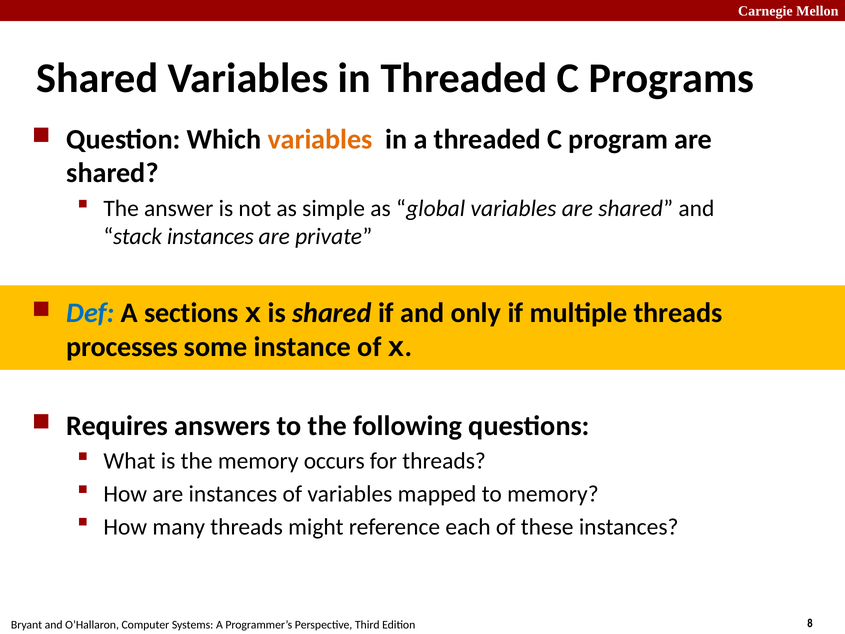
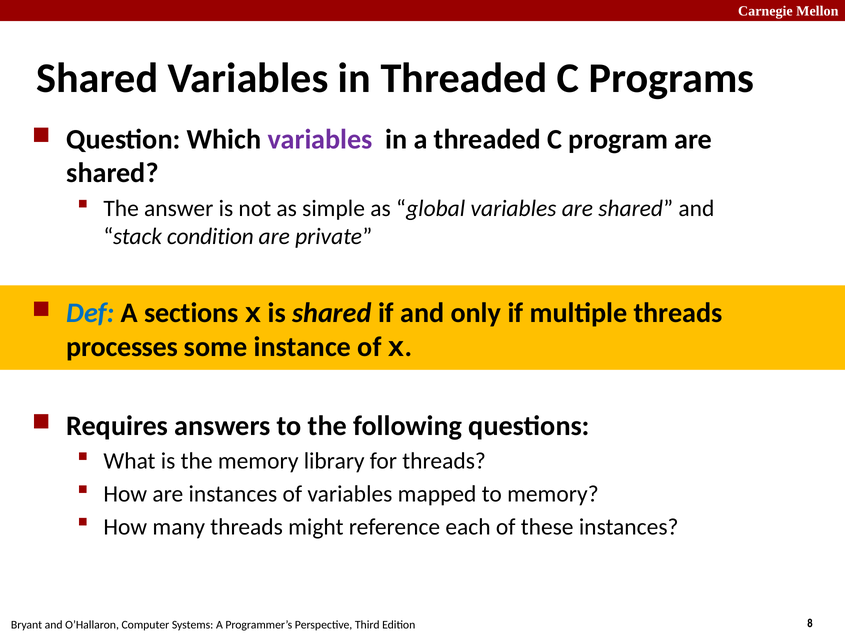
variables at (320, 139) colour: orange -> purple
stack instances: instances -> condition
occurs: occurs -> library
